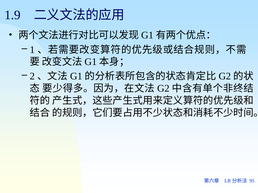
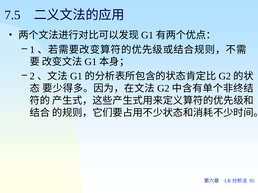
1.9: 1.9 -> 7.5
